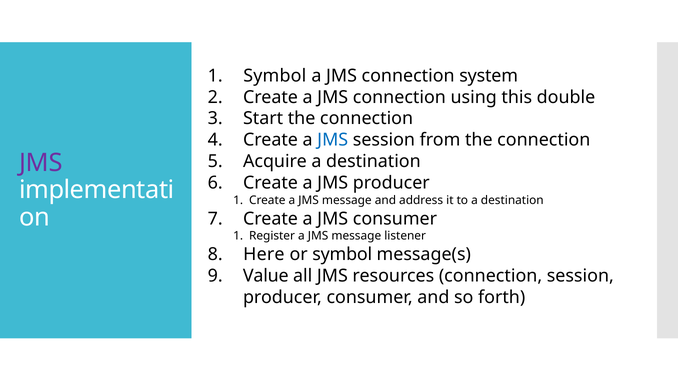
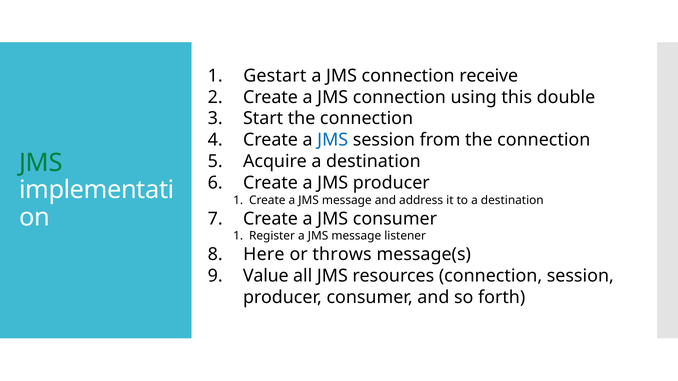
Symbol at (275, 76): Symbol -> Gestart
system: system -> receive
JMS at (41, 163) colour: purple -> green
or symbol: symbol -> throws
